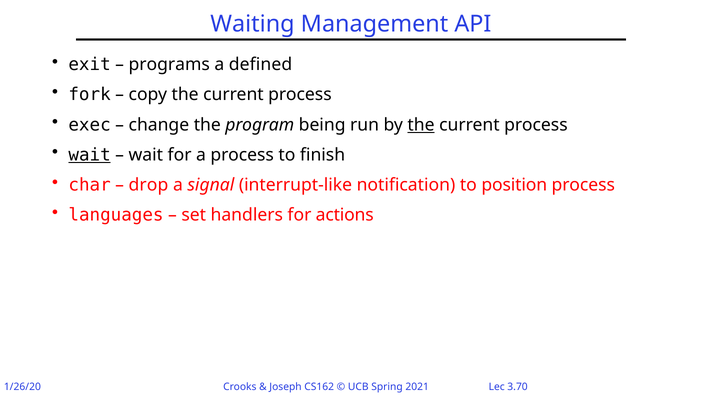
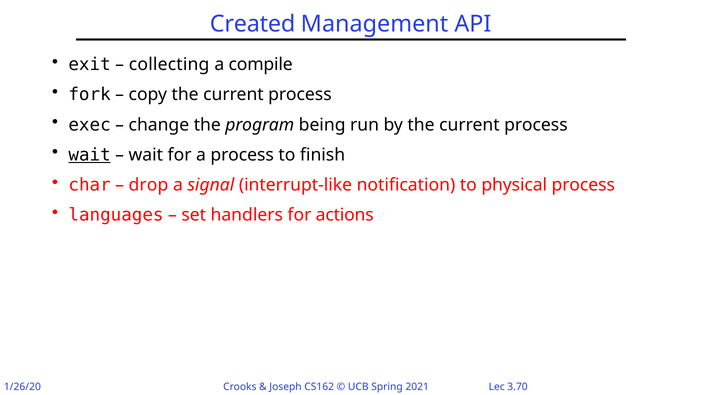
Waiting: Waiting -> Created
programs: programs -> collecting
defined: defined -> compile
the at (421, 125) underline: present -> none
position: position -> physical
